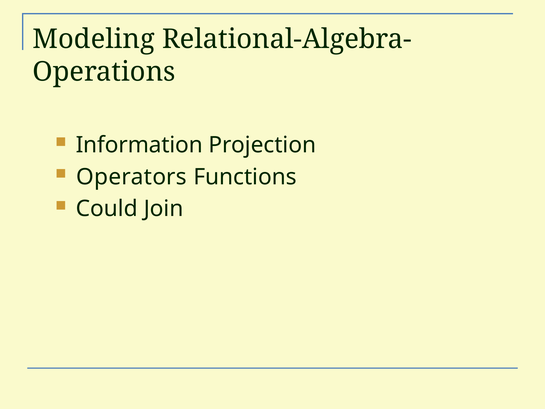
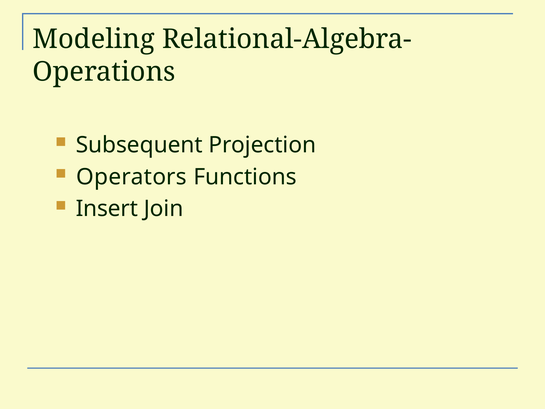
Information: Information -> Subsequent
Could: Could -> Insert
